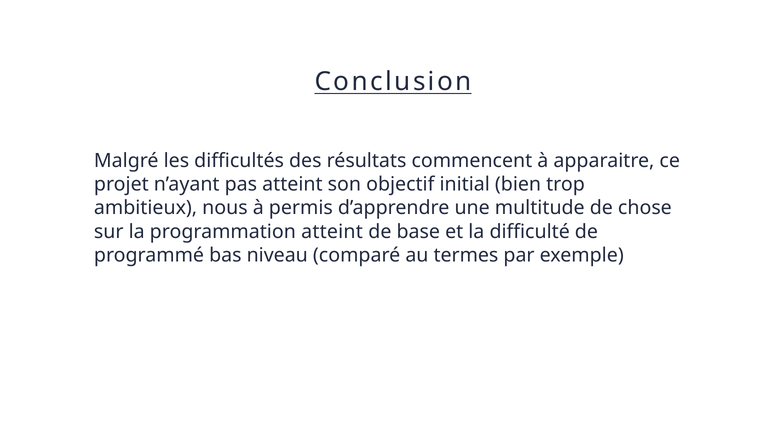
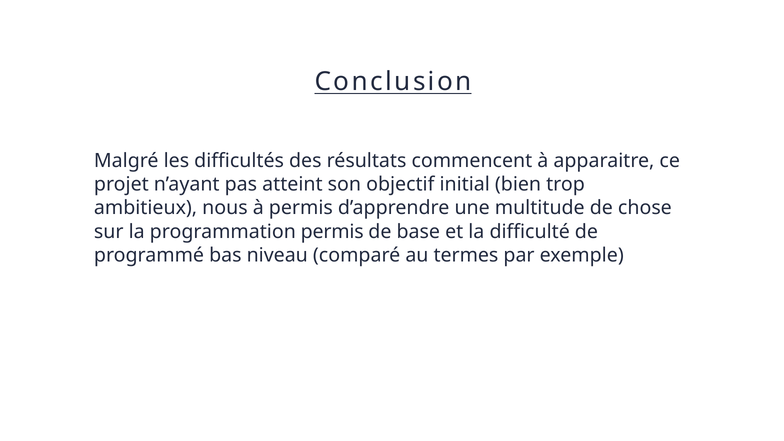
programmation atteint: atteint -> permis
